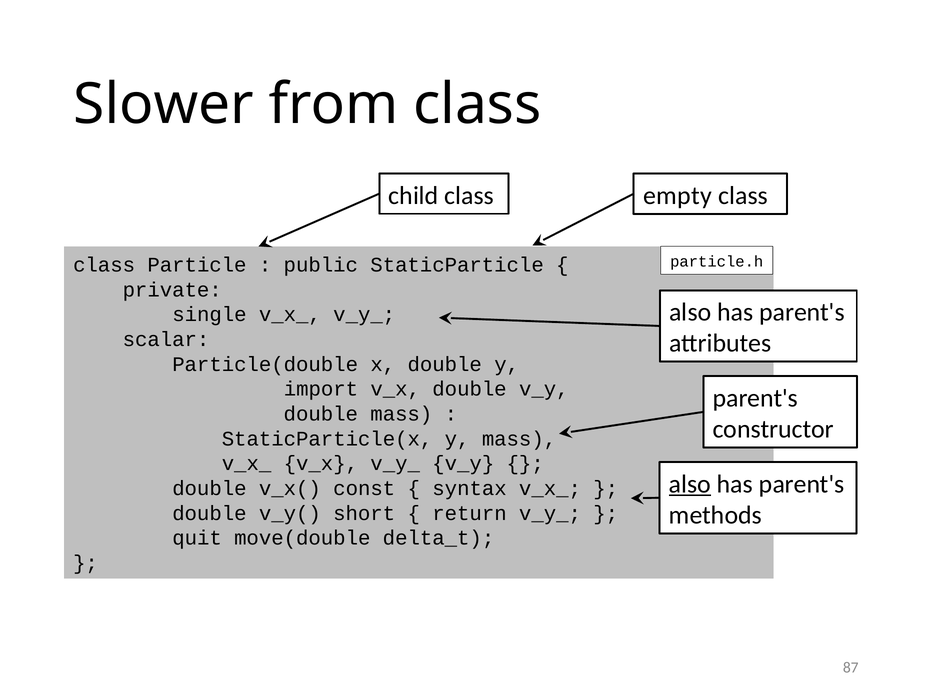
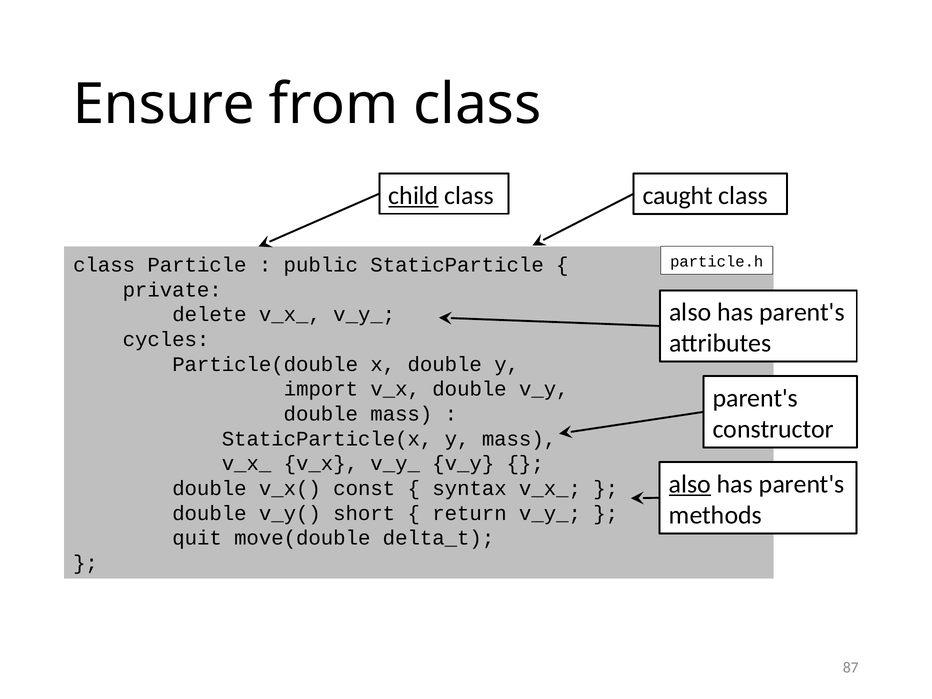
Slower: Slower -> Ensure
child underline: none -> present
empty: empty -> caught
single: single -> delete
scalar: scalar -> cycles
